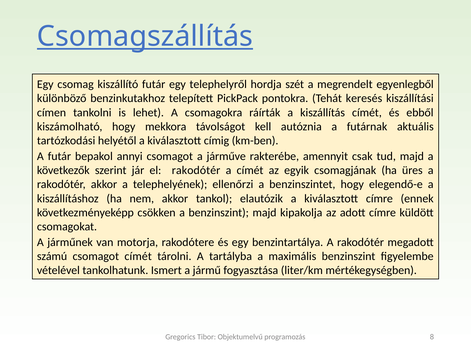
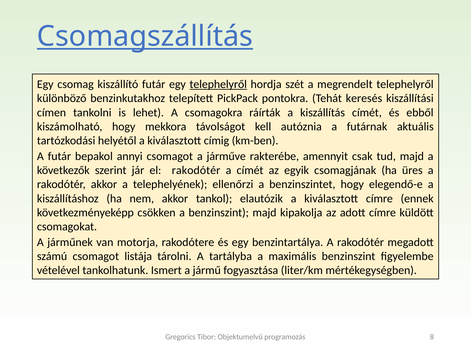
telephelyről at (218, 84) underline: none -> present
megrendelt egyenlegből: egyenlegből -> telephelyről
csomagot címét: címét -> listája
